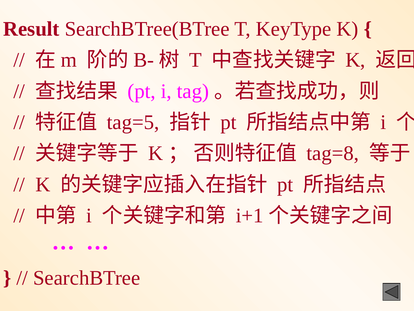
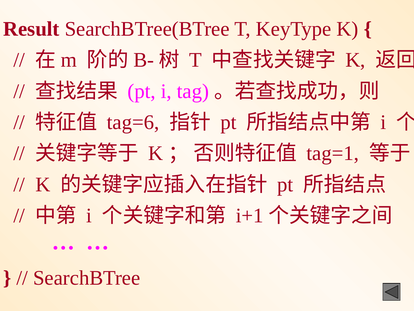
tag=5: tag=5 -> tag=6
tag=8: tag=8 -> tag=1
